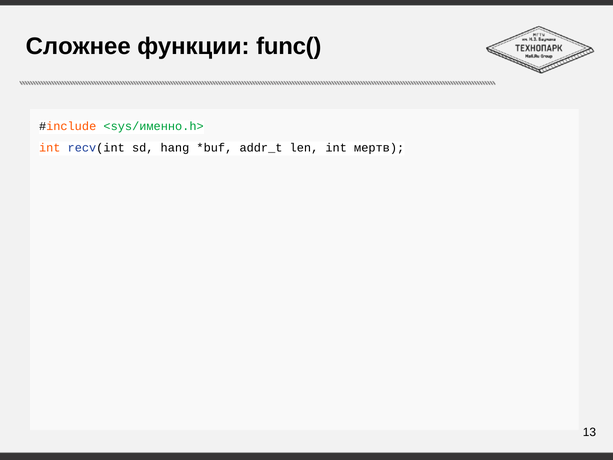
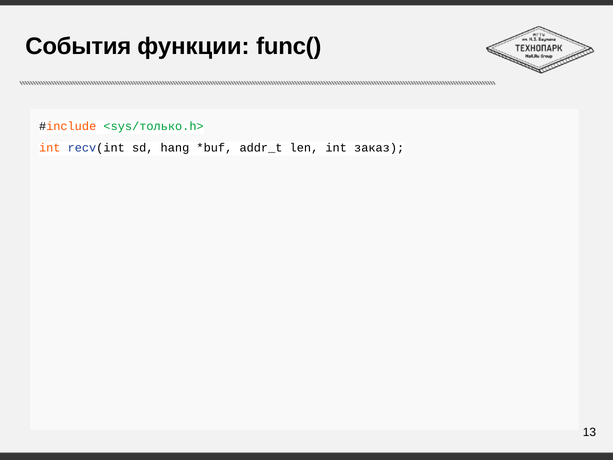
Сложнее: Сложнее -> События
<sys/именно.h>: <sys/именно.h> -> <sys/только.h>
мертв: мертв -> заказ
